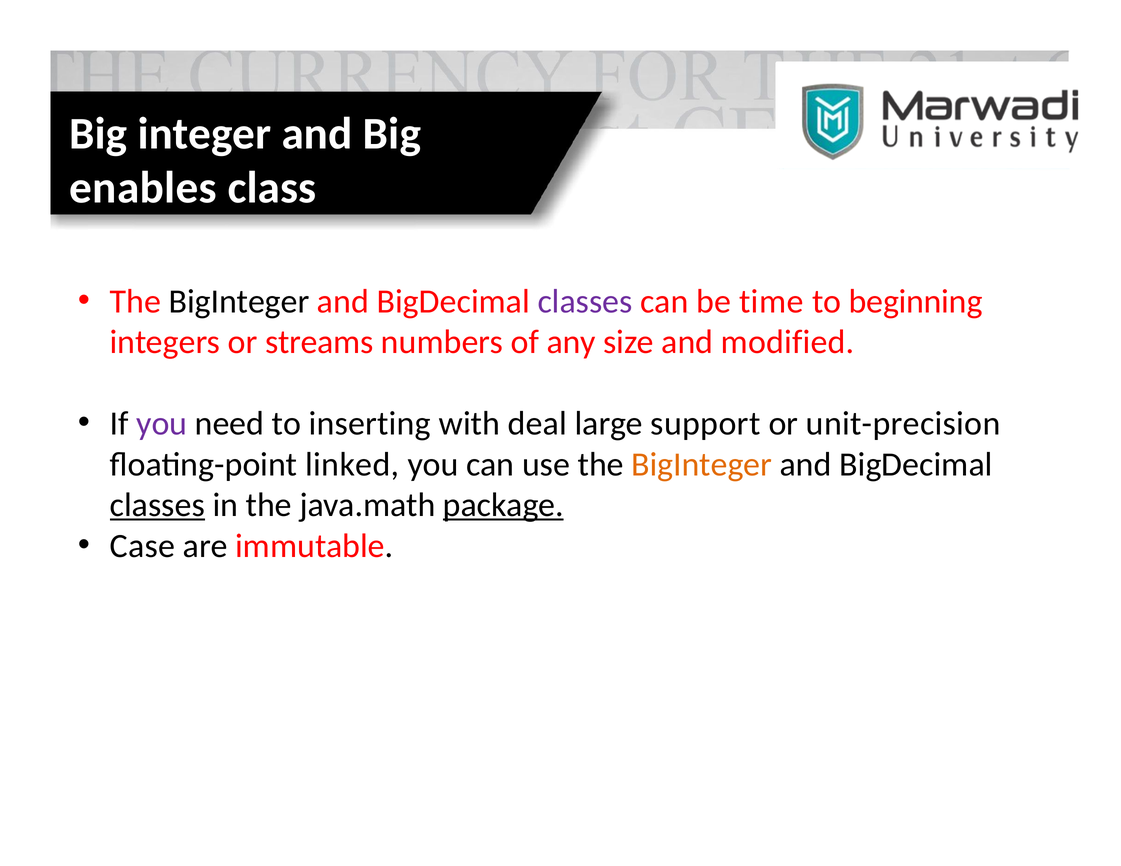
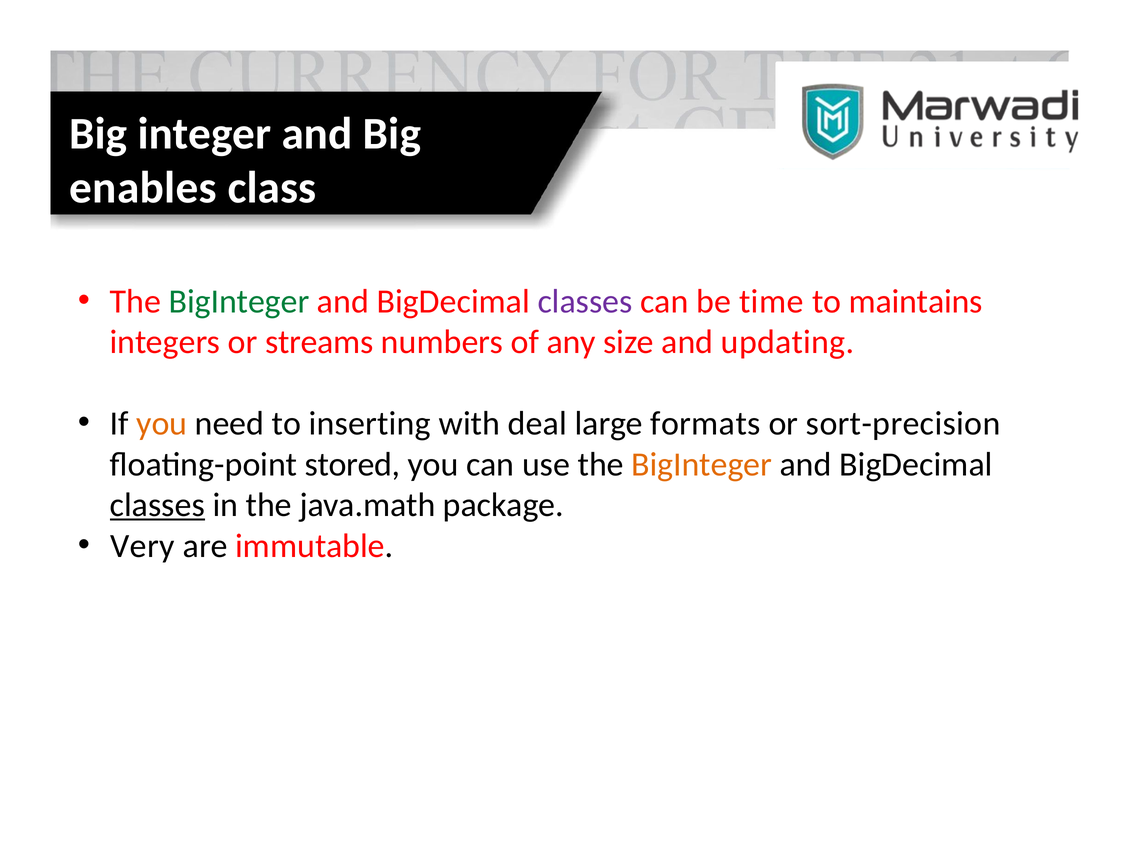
BigInteger at (239, 301) colour: black -> green
beginning: beginning -> maintains
modified: modified -> updating
you at (162, 424) colour: purple -> orange
support: support -> formats
unit-precision: unit-precision -> sort-precision
linked: linked -> stored
package underline: present -> none
Case: Case -> Very
